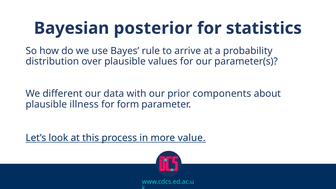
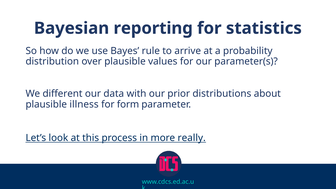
posterior: posterior -> reporting
components: components -> distributions
value: value -> really
